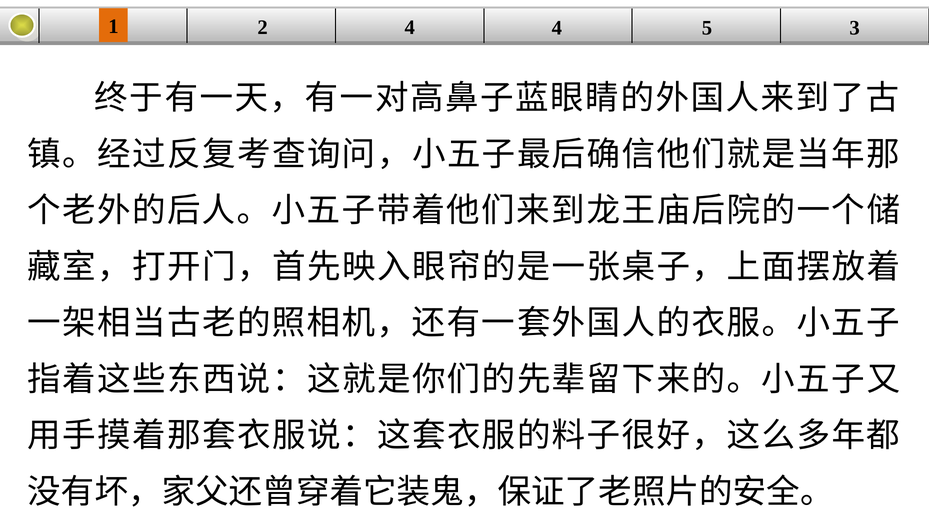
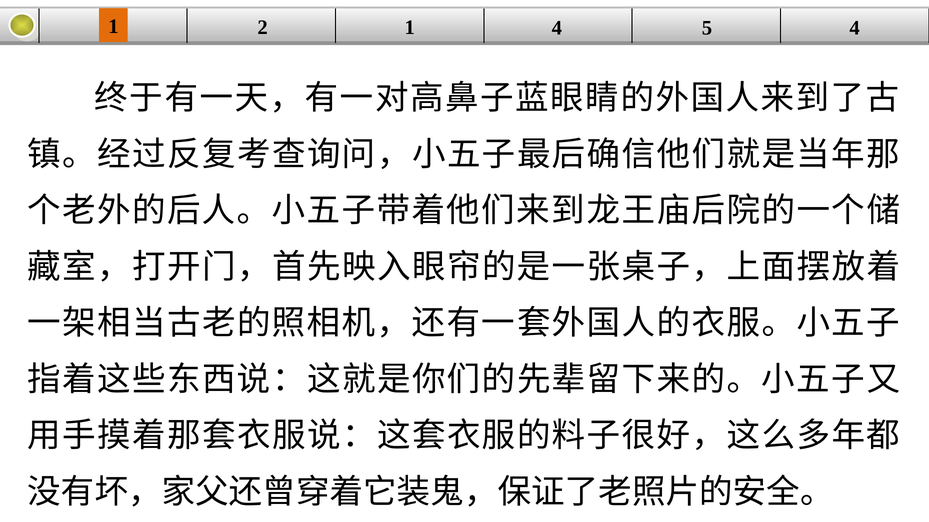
2 4: 4 -> 1
5 3: 3 -> 4
